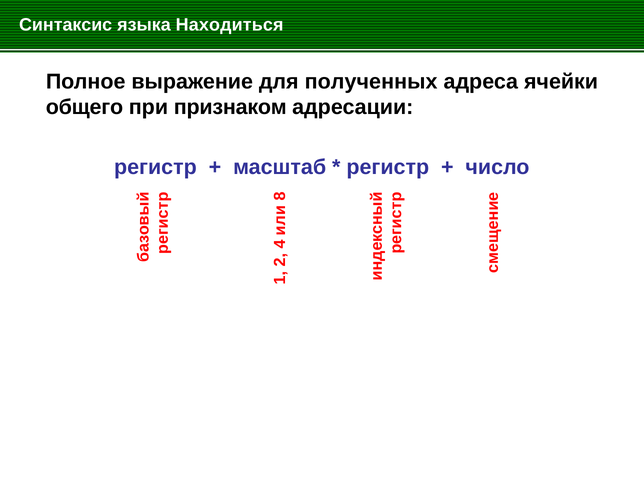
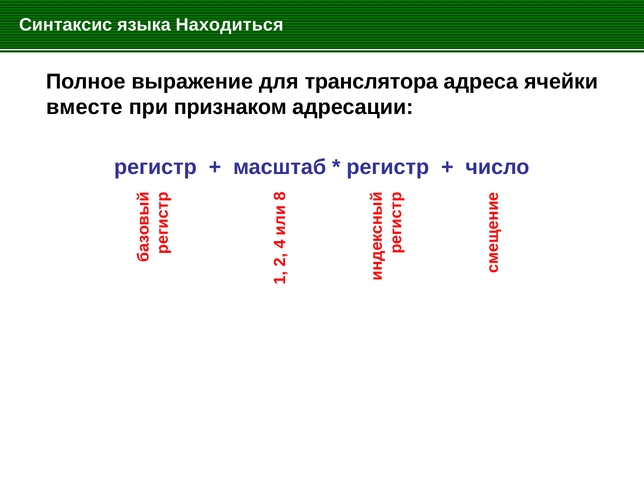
полученных: полученных -> транслятора
общего: общего -> вместе
